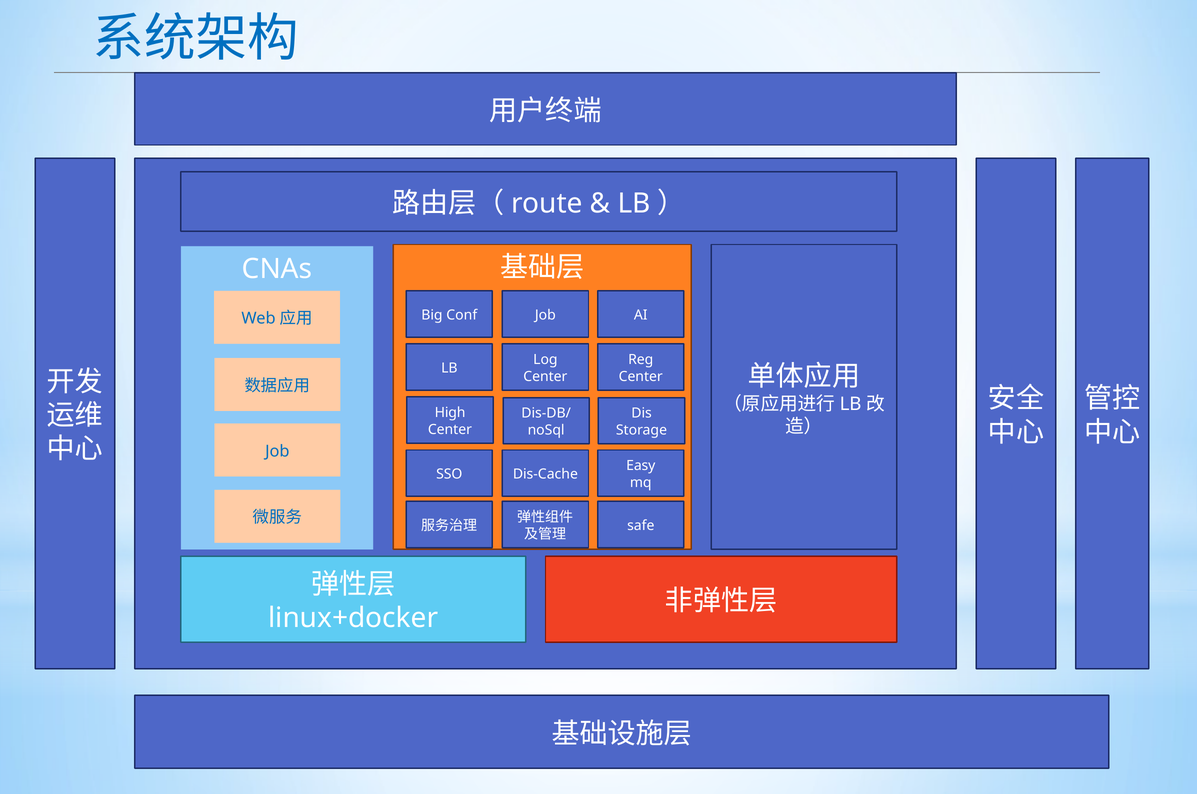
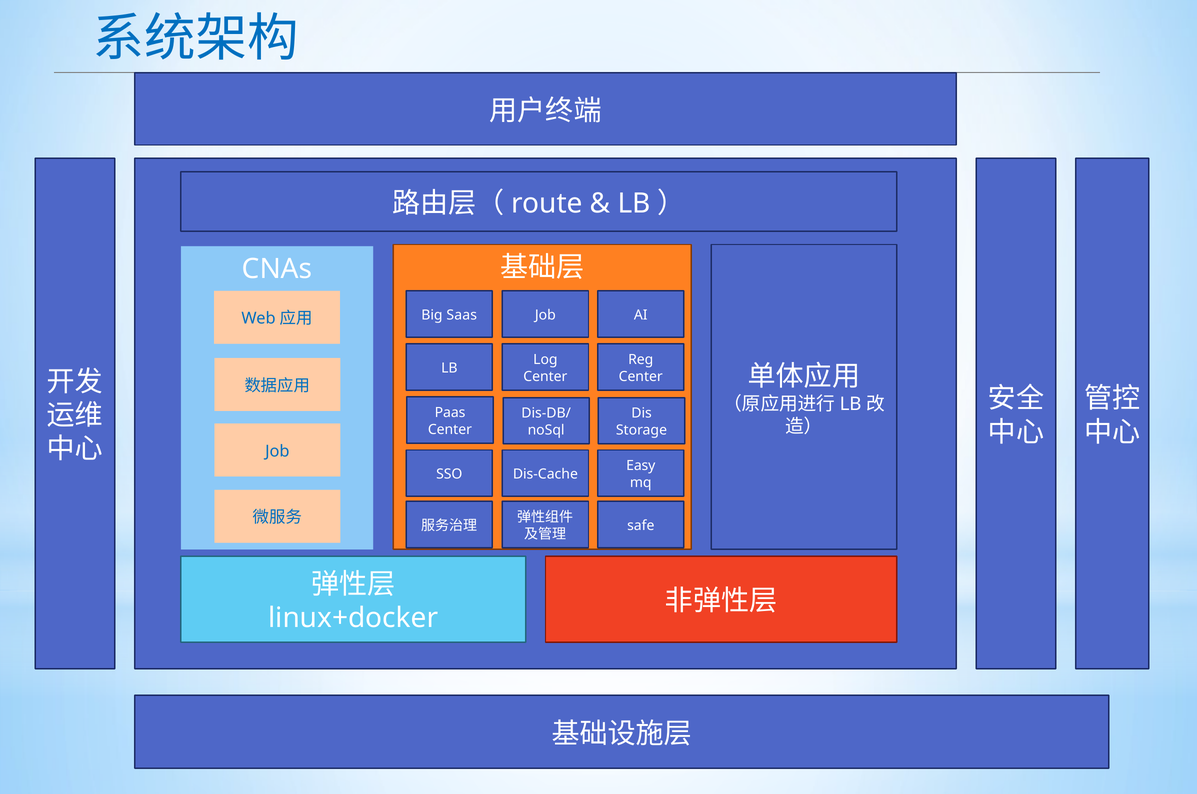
Conf: Conf -> Saas
High: High -> Paas
